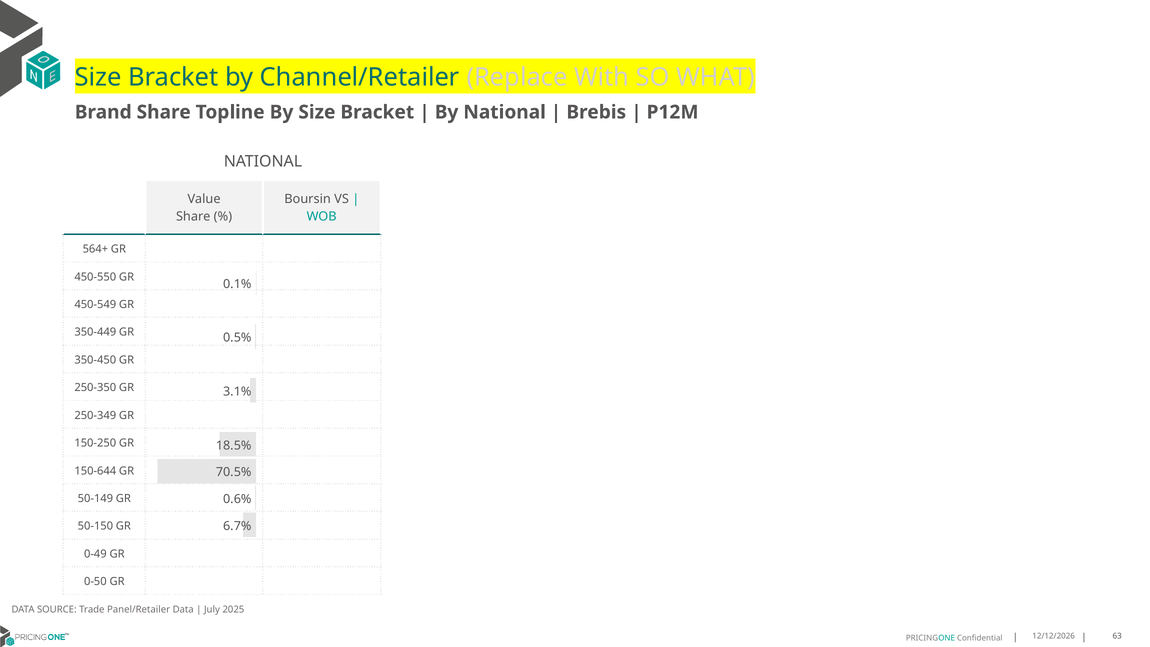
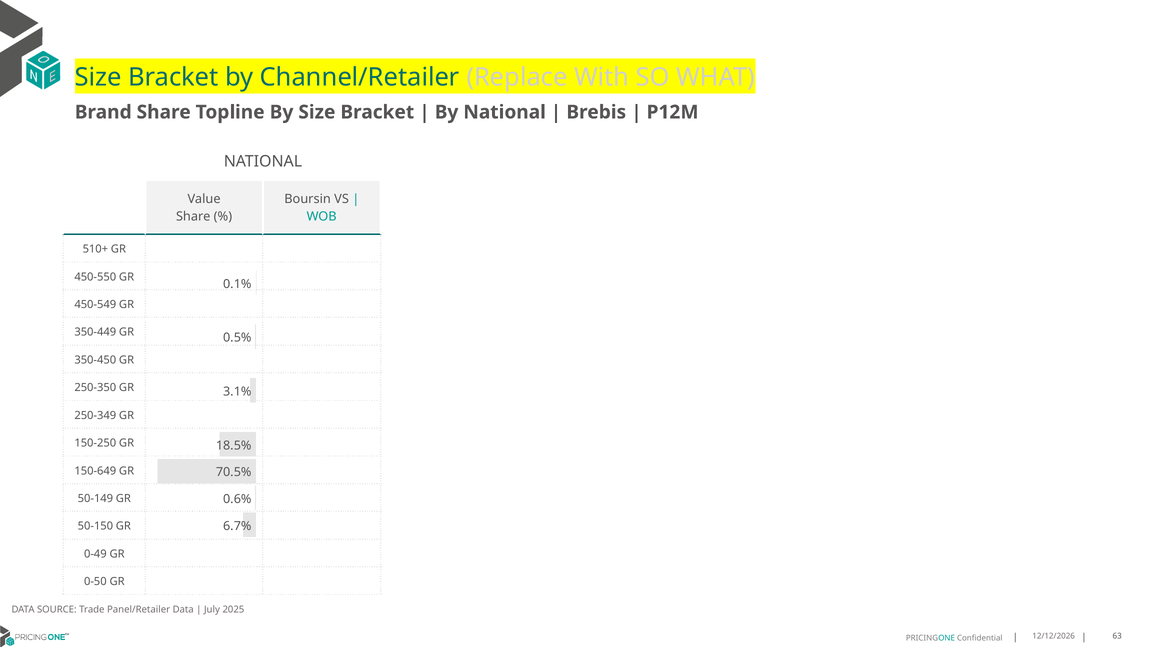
564+: 564+ -> 510+
150-644: 150-644 -> 150-649
